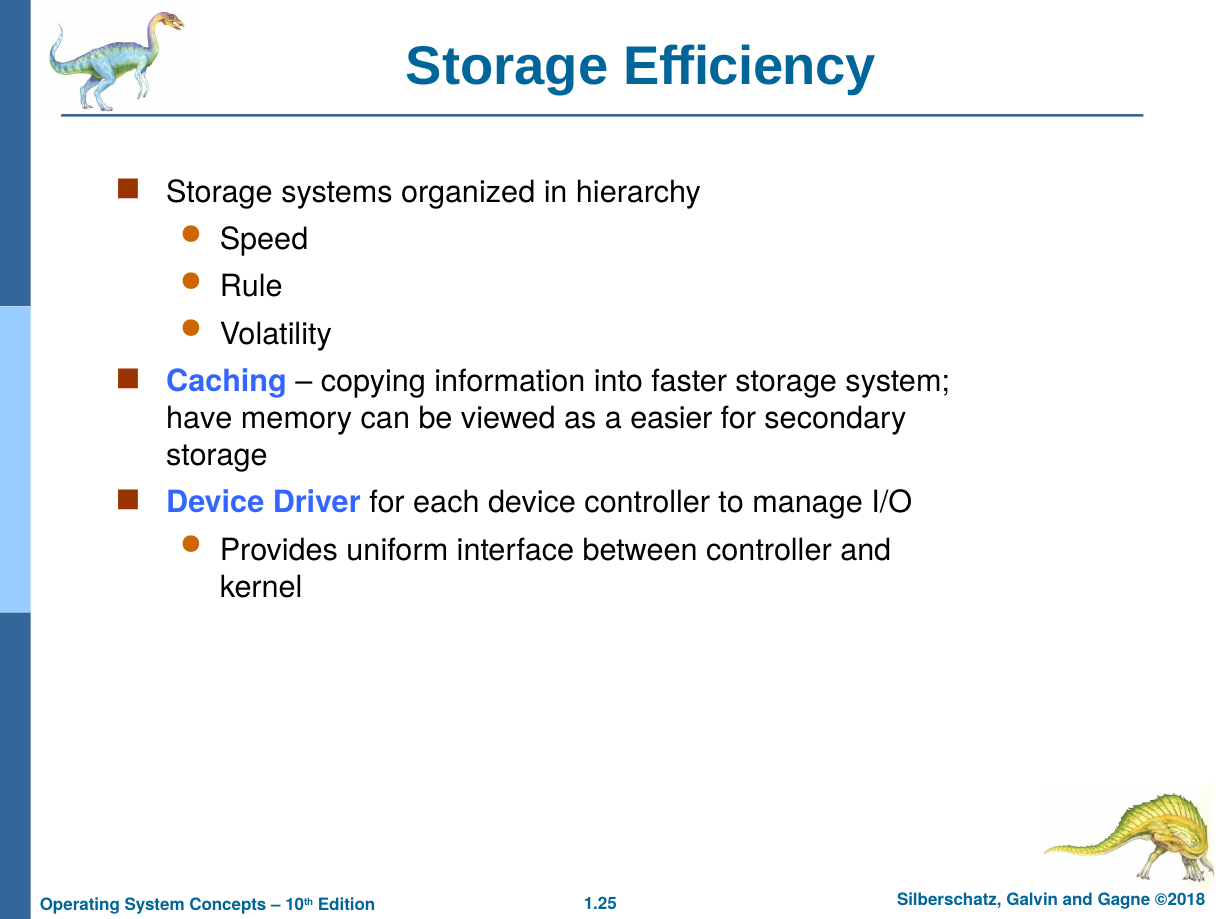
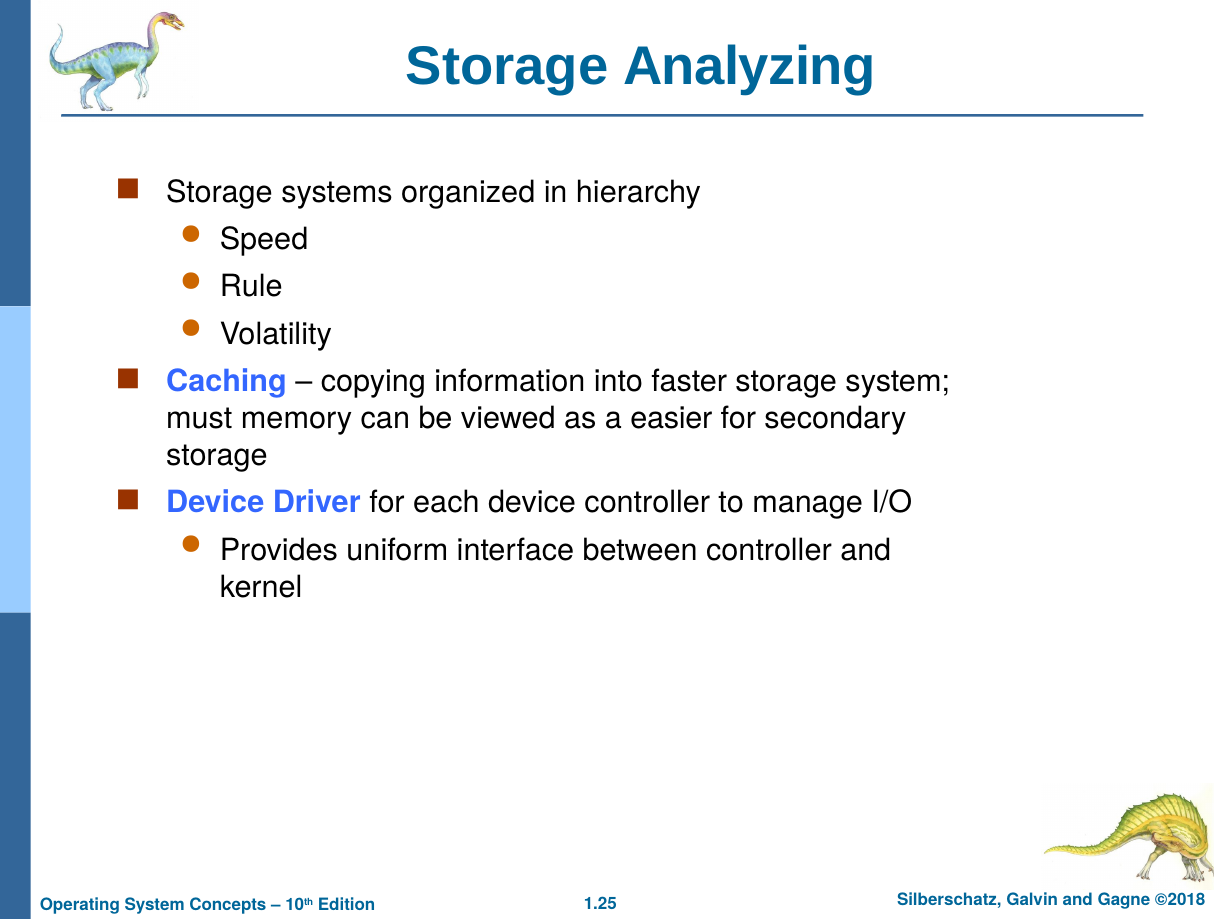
Efficiency: Efficiency -> Analyzing
have: have -> must
